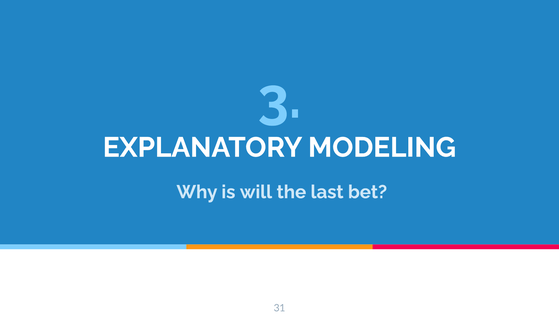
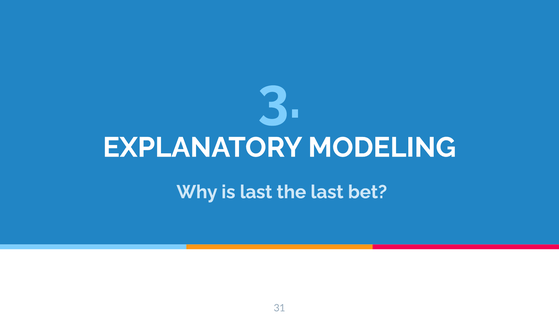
is will: will -> last
